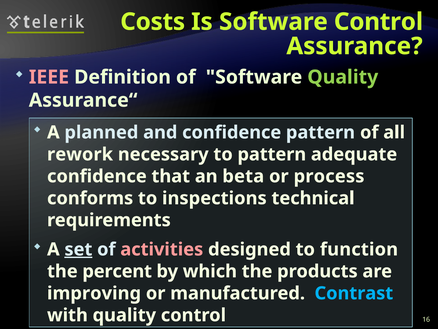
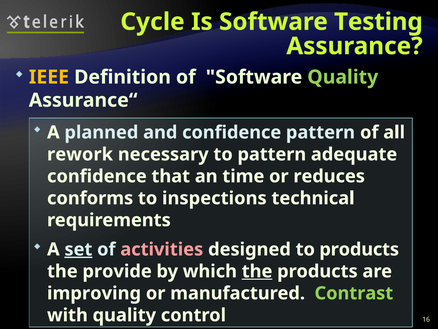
Costs: Costs -> Cycle
Software Control: Control -> Testing
IEEE colour: pink -> yellow
beta: beta -> time
process: process -> reduces
to function: function -> products
percent: percent -> provide
the at (257, 271) underline: none -> present
Contrast colour: light blue -> light green
